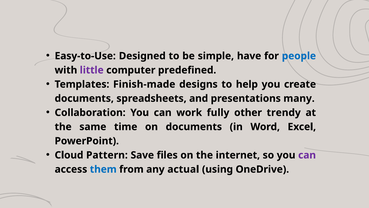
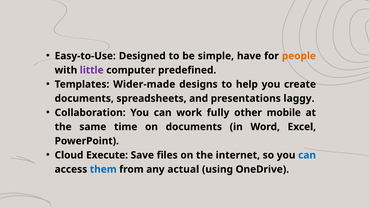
people colour: blue -> orange
Finish-made: Finish-made -> Wider-made
many: many -> laggy
trendy: trendy -> mobile
Pattern: Pattern -> Execute
can at (307, 155) colour: purple -> blue
